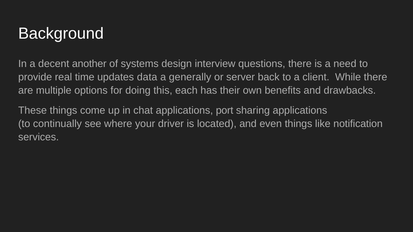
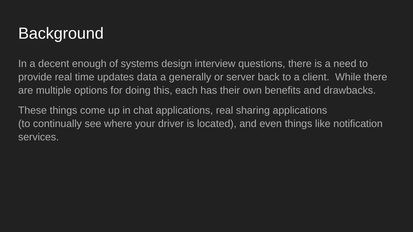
another: another -> enough
applications port: port -> real
